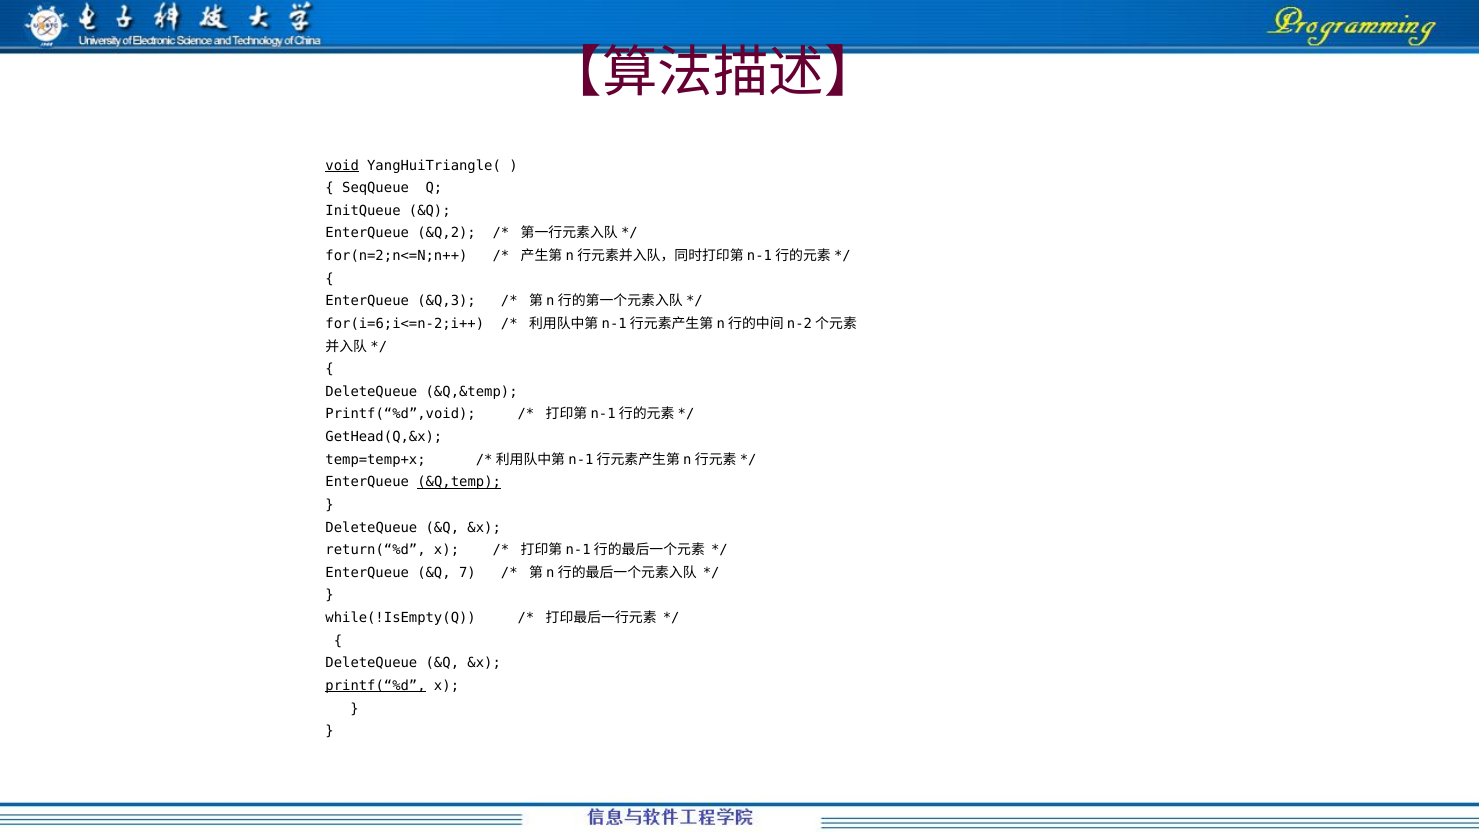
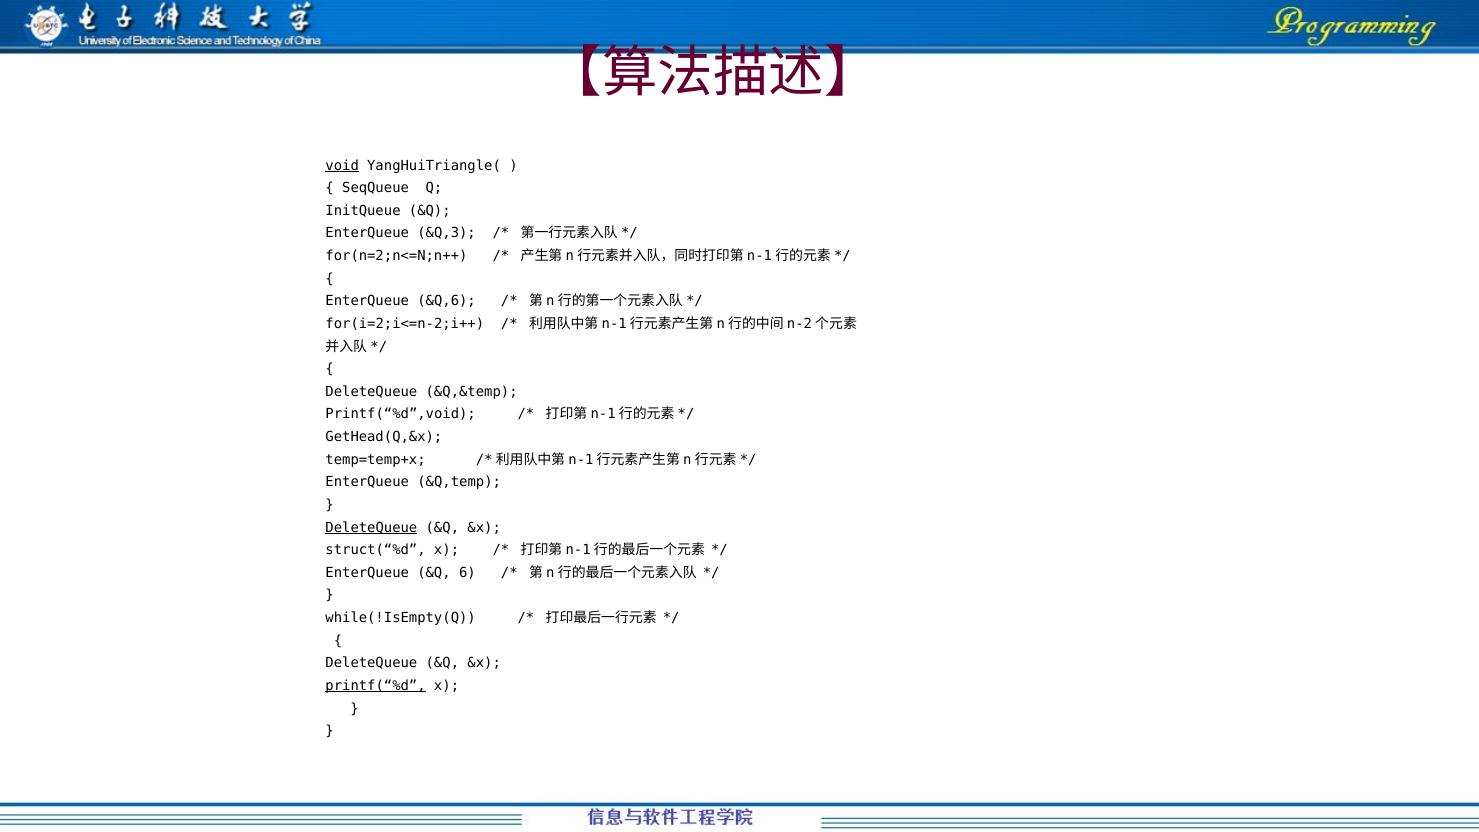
&Q,2: &Q,2 -> &Q,3
&Q,3: &Q,3 -> &Q,6
for(i=6;i<=n-2;i++: for(i=6;i<=n-2;i++ -> for(i=2;i<=n-2;i++
&Q,temp underline: present -> none
DeleteQueue at (371, 527) underline: none -> present
return(“%d: return(“%d -> struct(“%d
7: 7 -> 6
